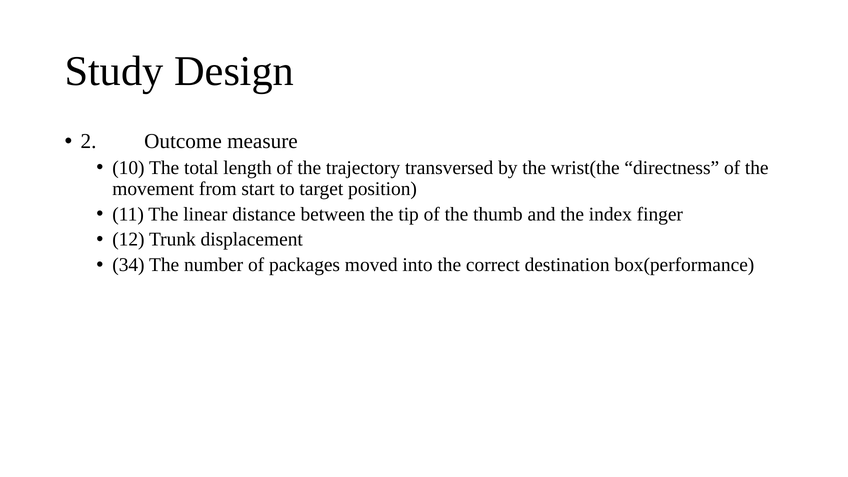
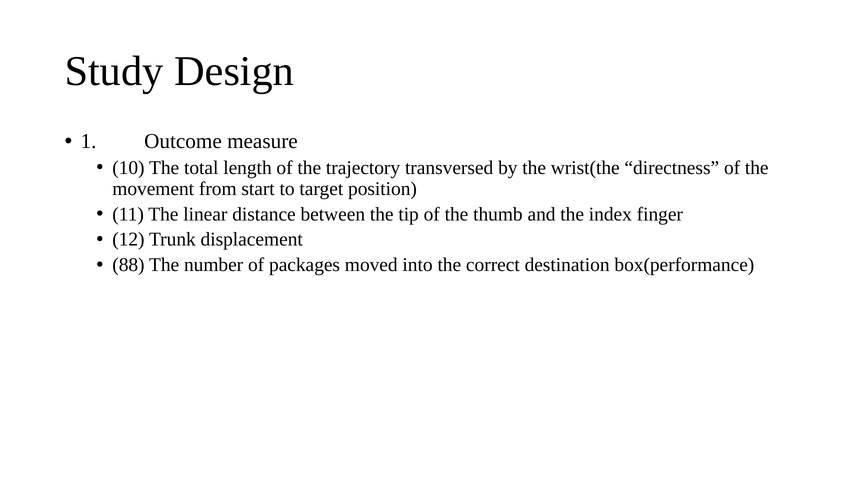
2: 2 -> 1
34: 34 -> 88
